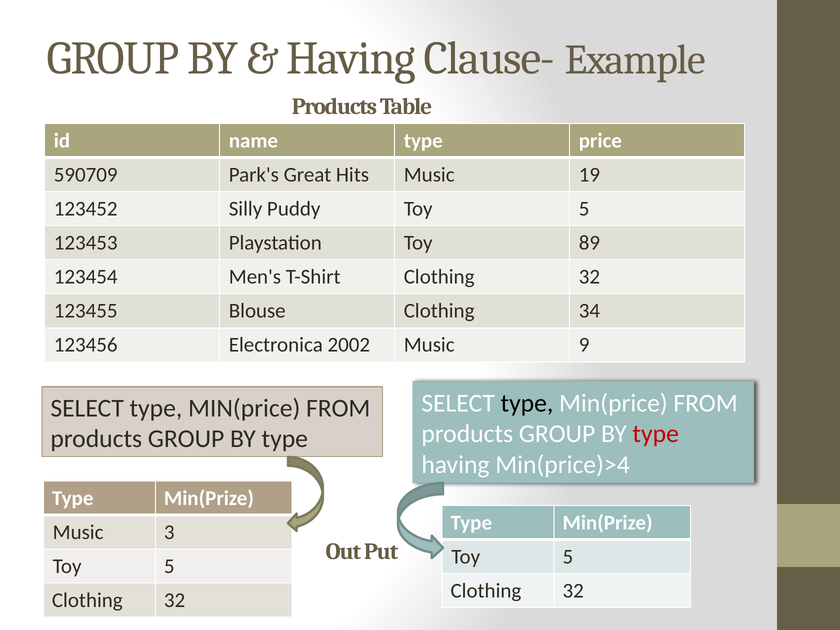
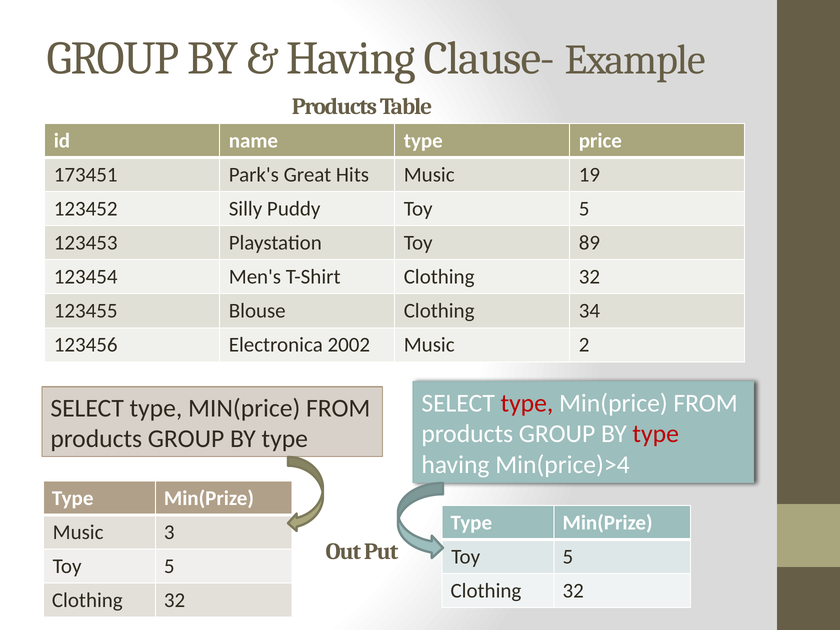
590709: 590709 -> 173451
9: 9 -> 2
type at (527, 403) colour: black -> red
